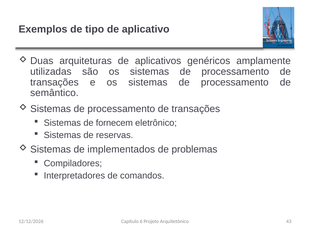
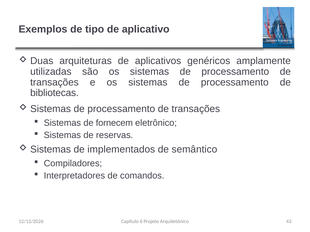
semântico: semântico -> bibliotecas
problemas: problemas -> semântico
